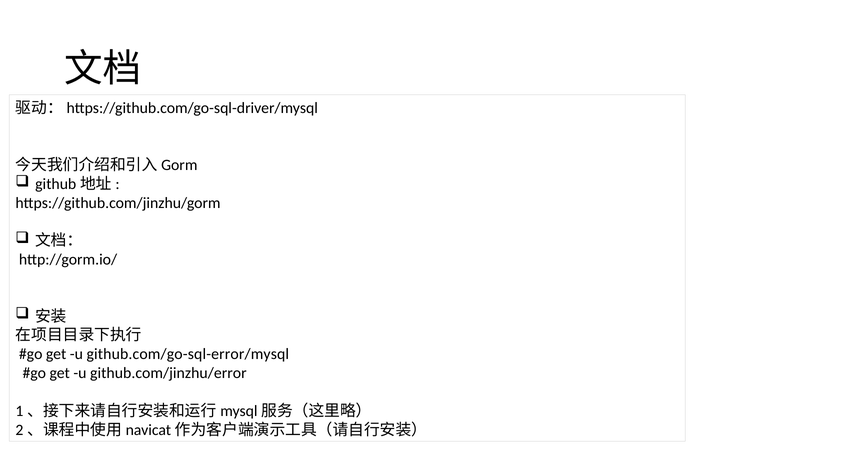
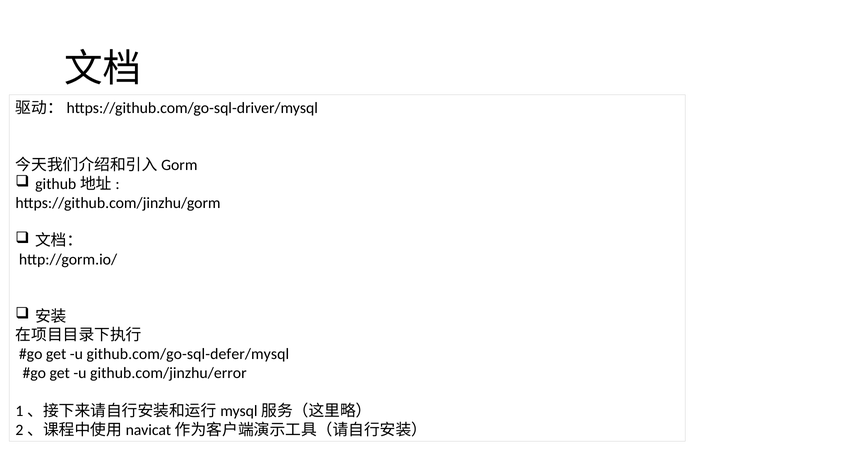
github.com/go-sql-error/mysql: github.com/go-sql-error/mysql -> github.com/go-sql-defer/mysql
